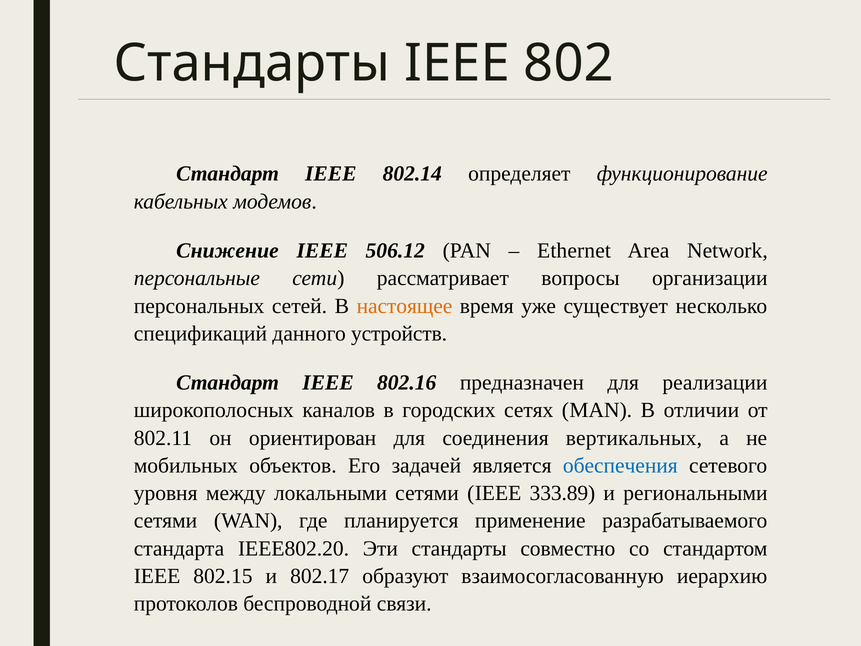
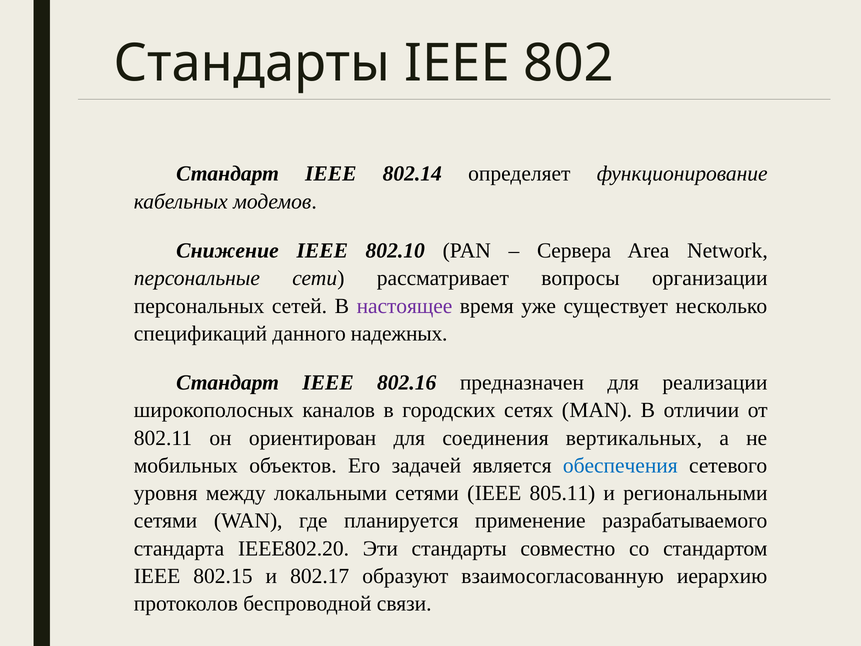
506.12: 506.12 -> 802.10
Ethernet: Ethernet -> Сервера
настоящее colour: orange -> purple
устройств: устройств -> надежных
333.89: 333.89 -> 805.11
